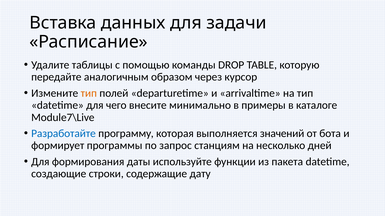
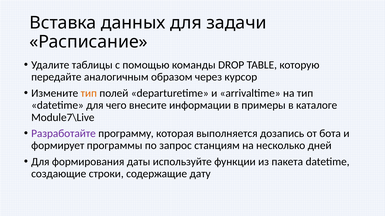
минимально: минимально -> информации
Разработайте colour: blue -> purple
значений: значений -> дозапись
